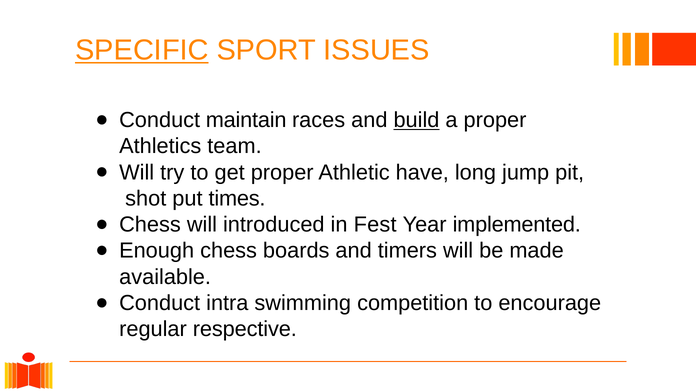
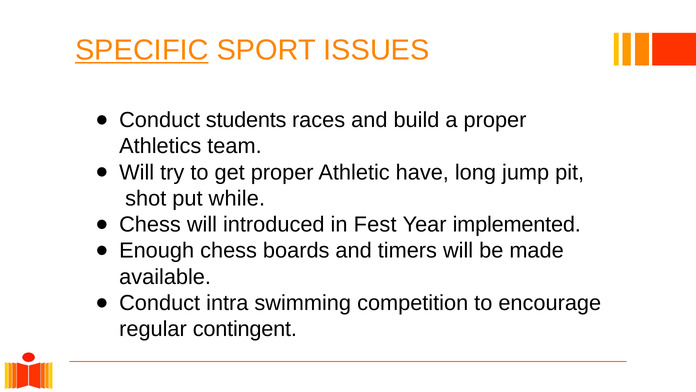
maintain: maintain -> students
build underline: present -> none
times: times -> while
respective: respective -> contingent
